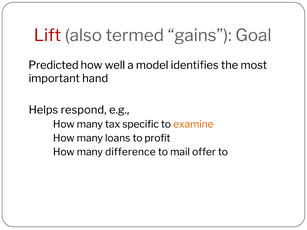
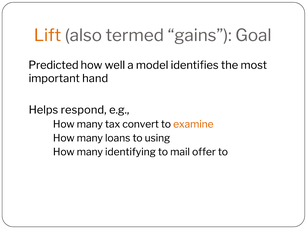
Lift colour: red -> orange
specific: specific -> convert
profit: profit -> using
difference: difference -> identifying
